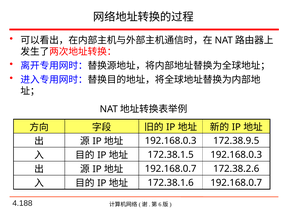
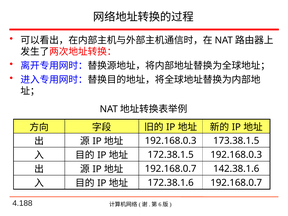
172.38.9.5: 172.38.9.5 -> 173.38.1.5
172.38.2.6: 172.38.2.6 -> 142.38.1.6
